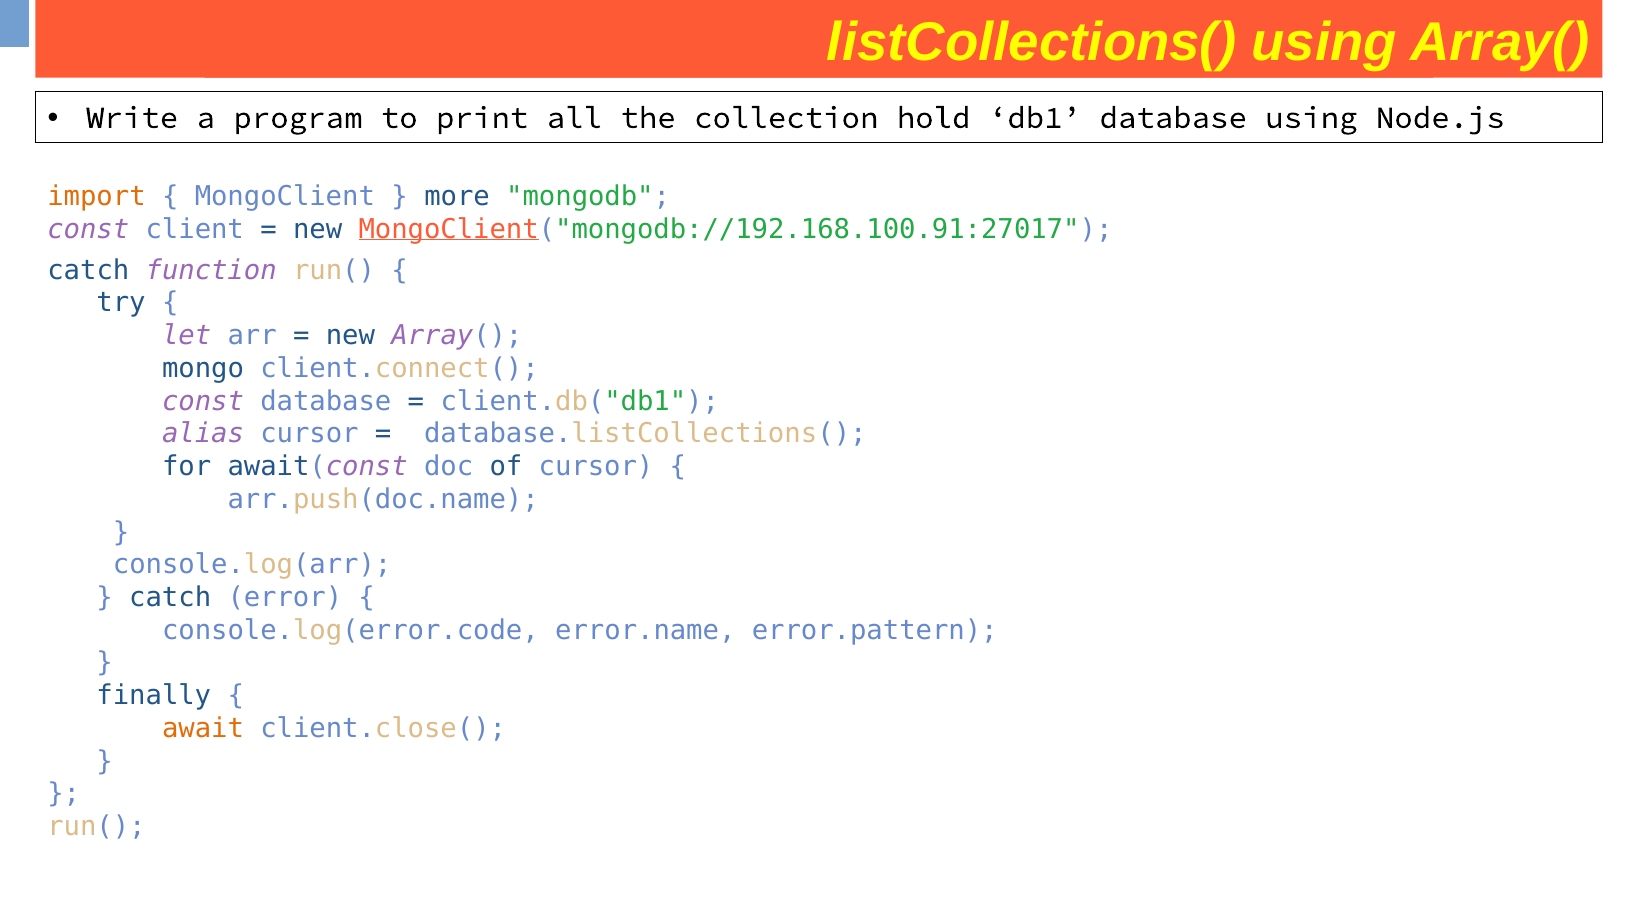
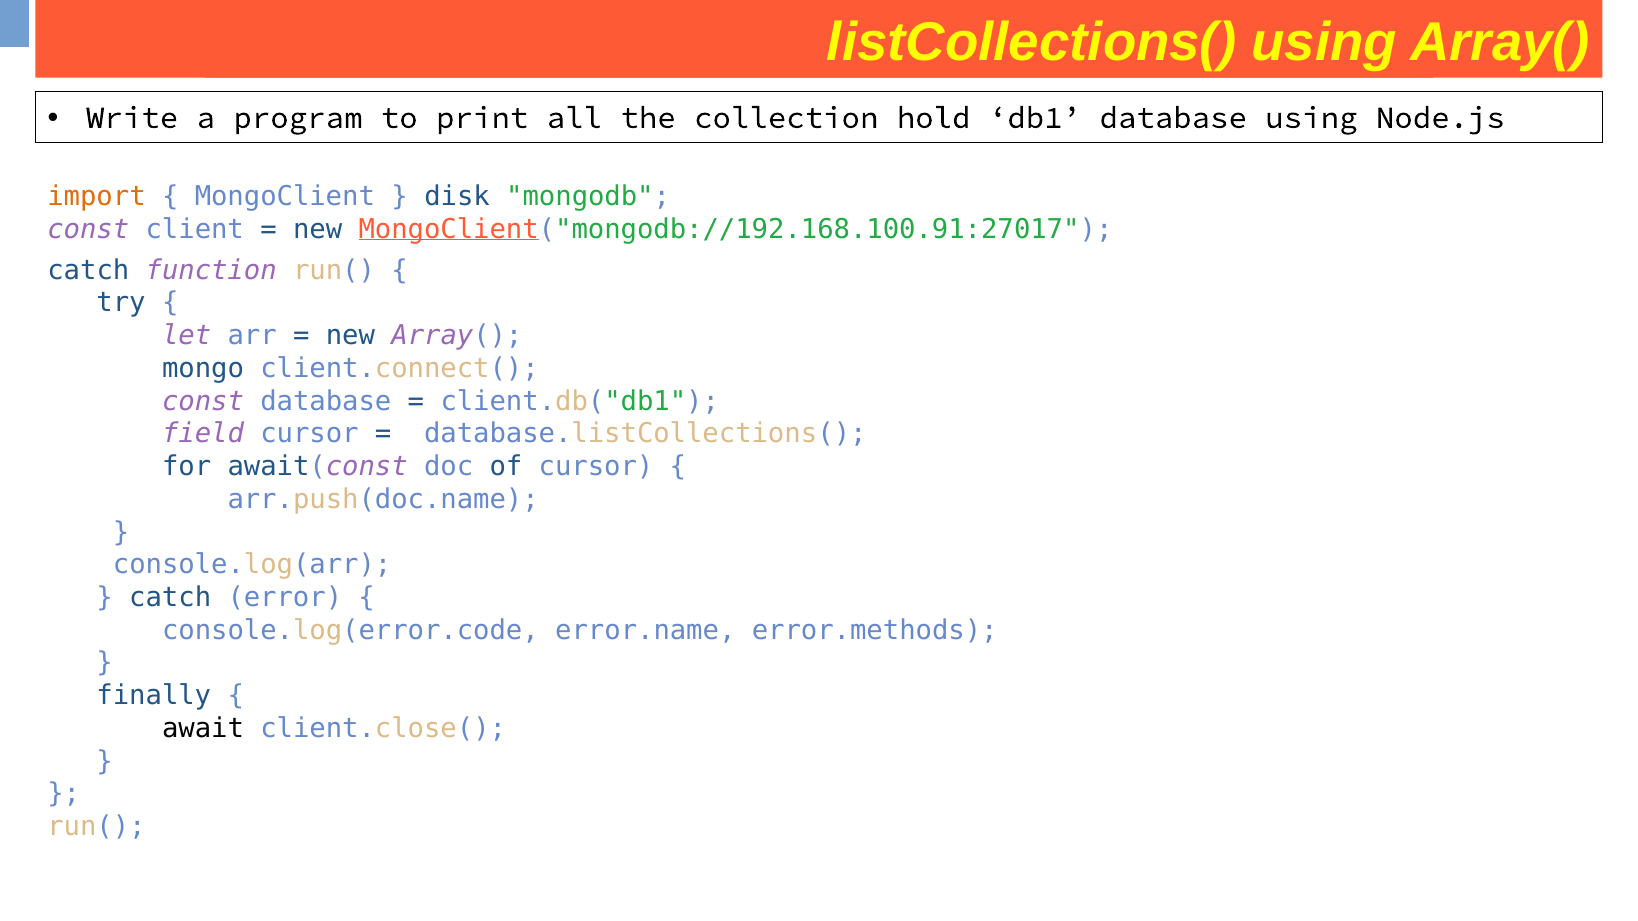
more: more -> disk
alias: alias -> field
error.pattern: error.pattern -> error.methods
await colour: orange -> black
